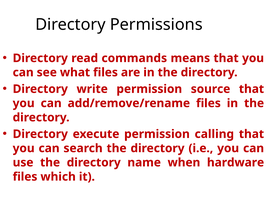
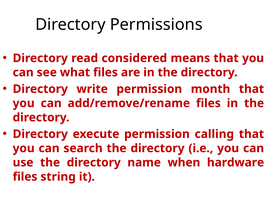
commands: commands -> considered
source: source -> month
which: which -> string
